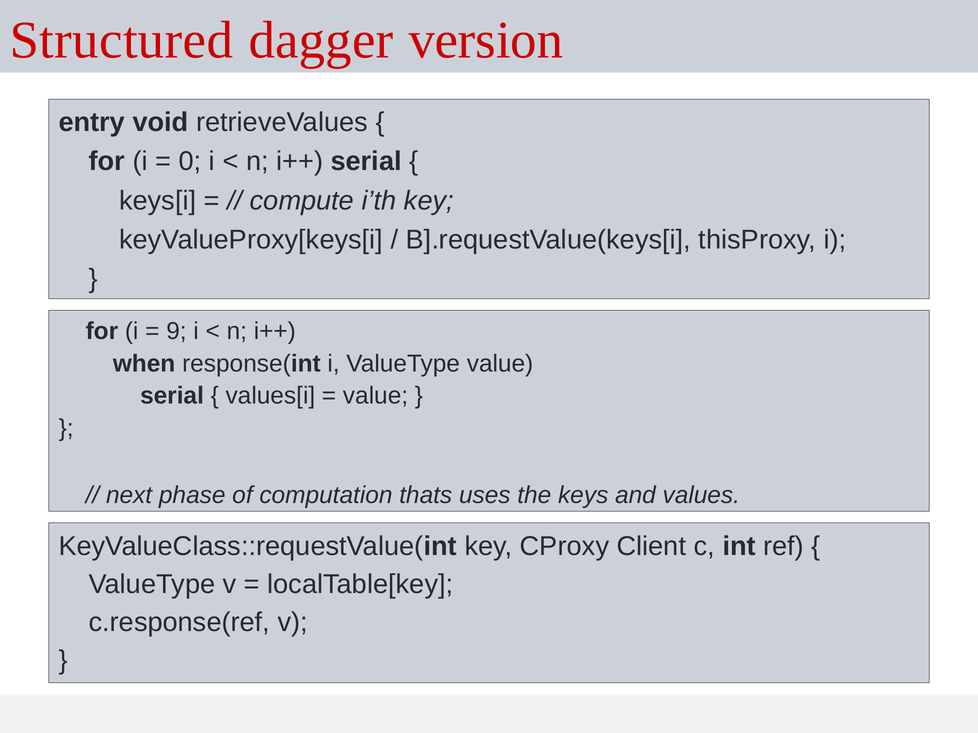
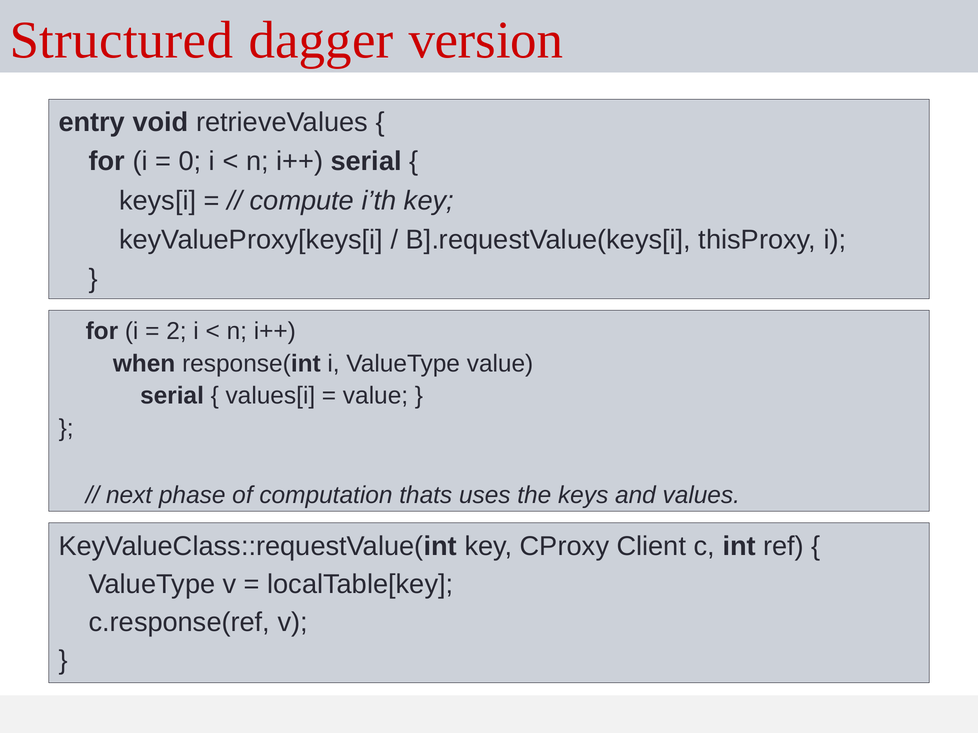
9: 9 -> 2
